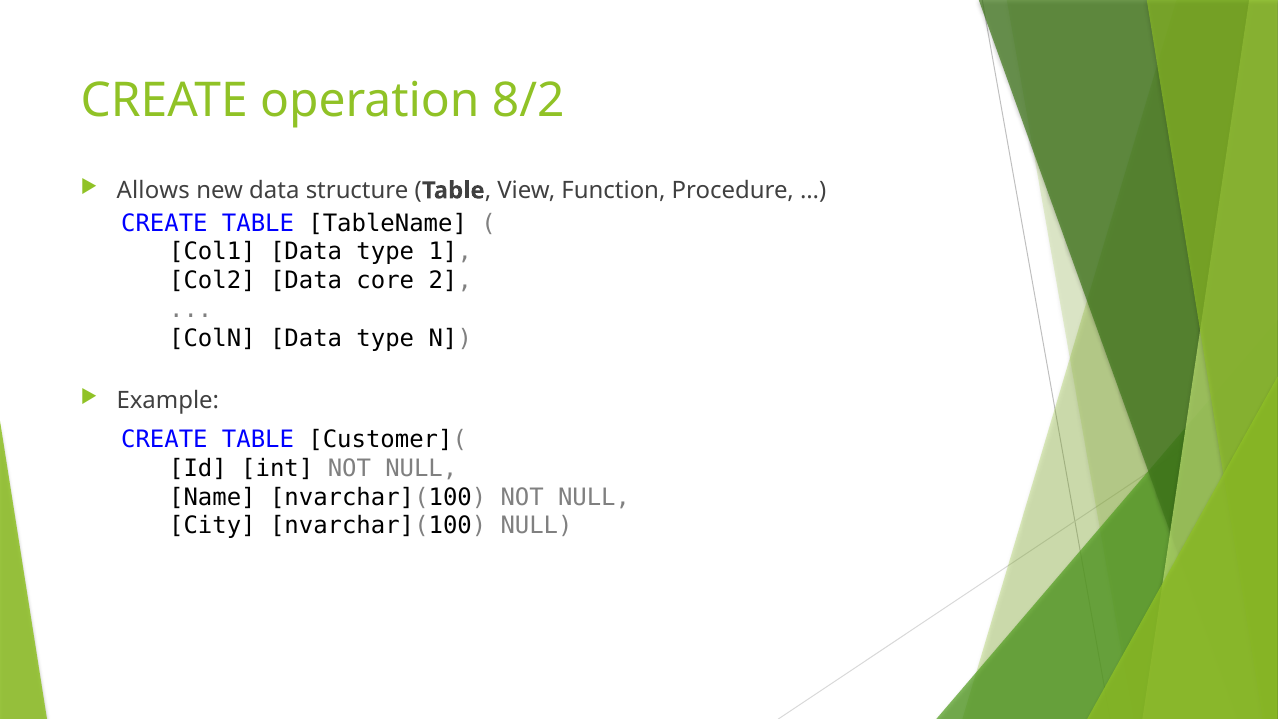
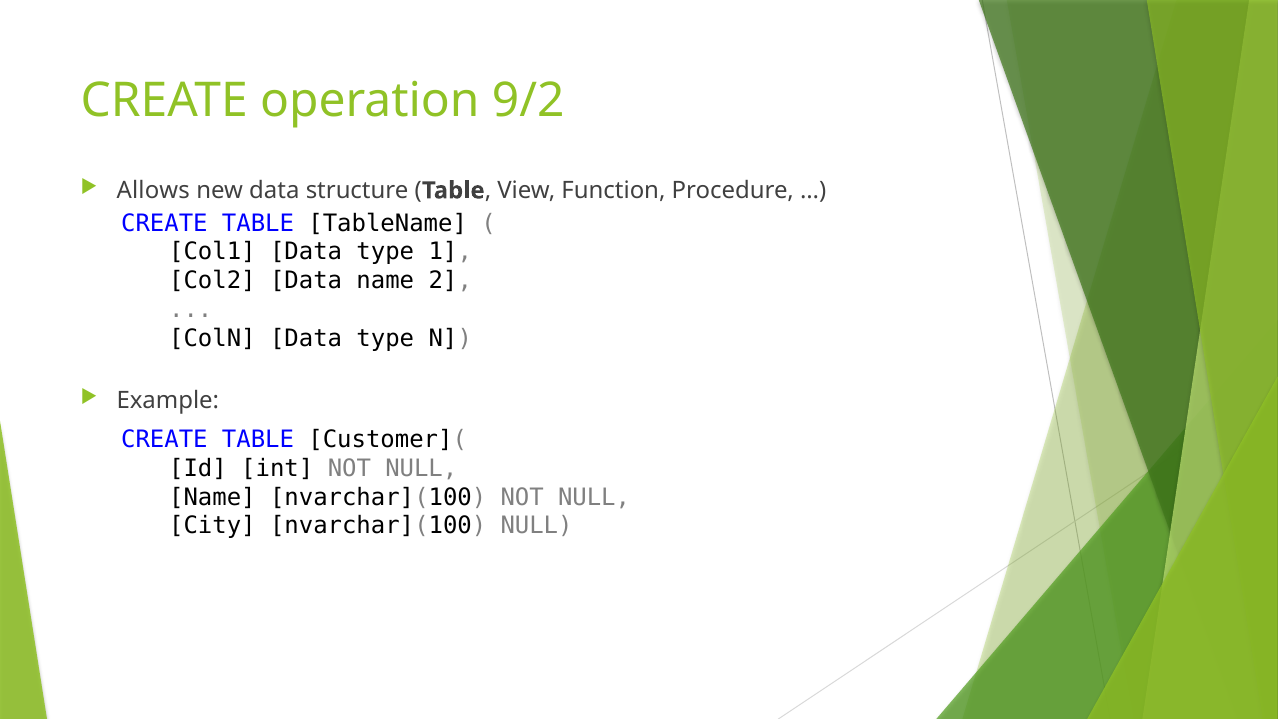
8/2: 8/2 -> 9/2
Data core: core -> name
